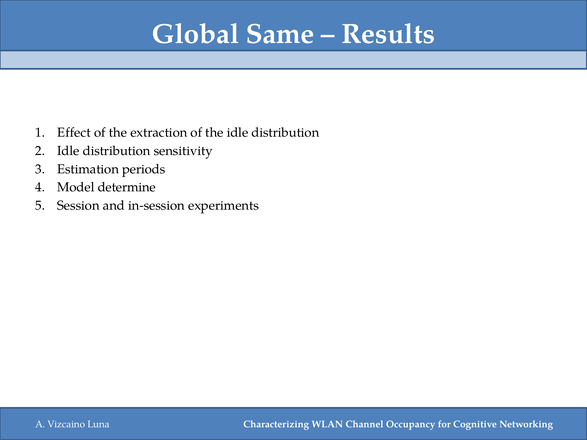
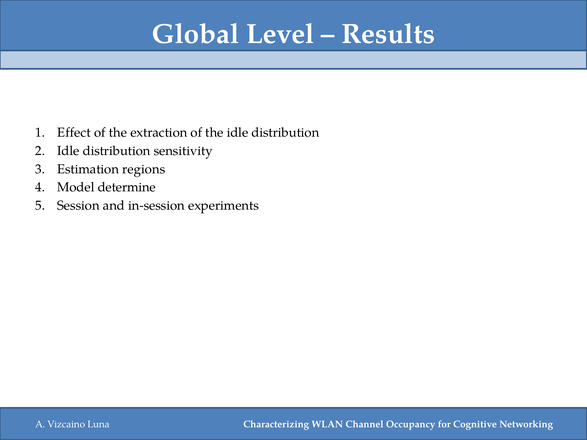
Same: Same -> Level
periods: periods -> regions
